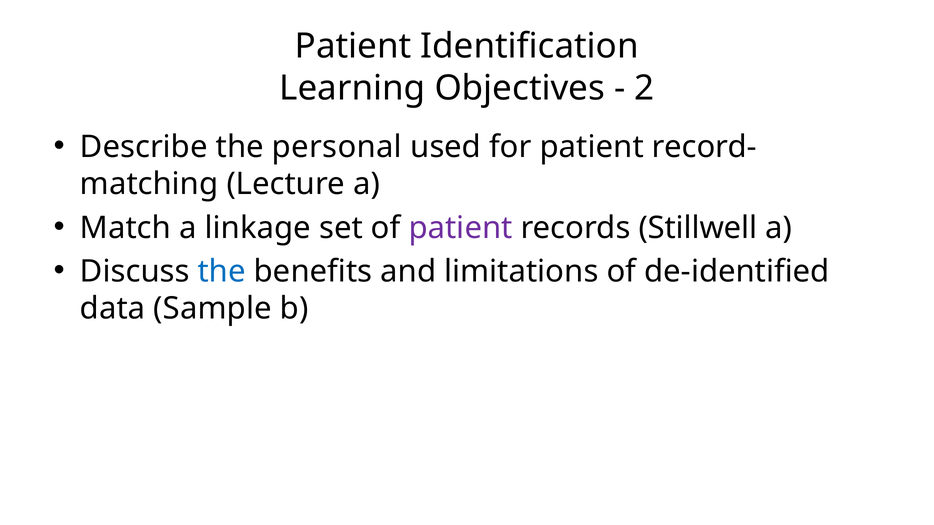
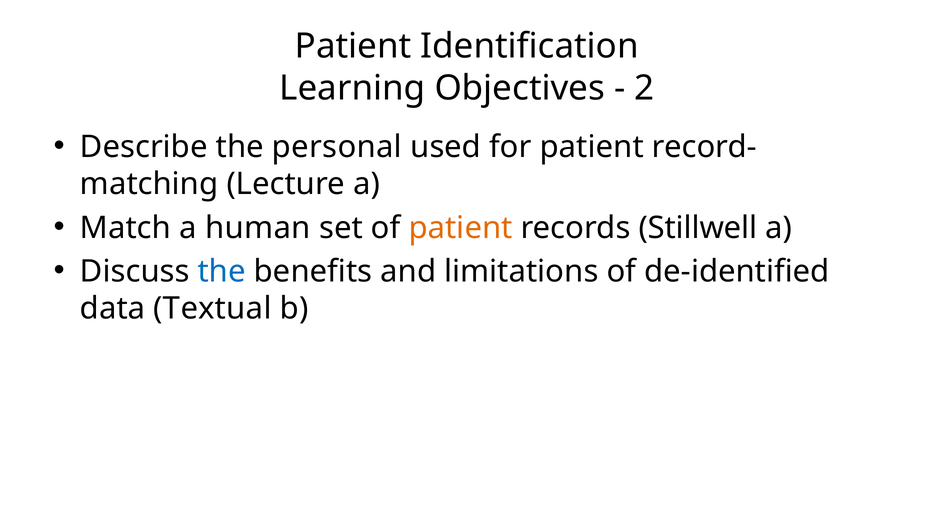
linkage: linkage -> human
patient at (461, 228) colour: purple -> orange
Sample: Sample -> Textual
